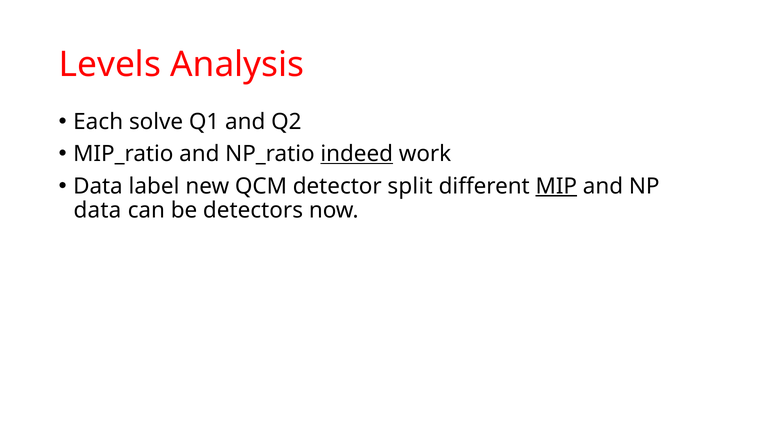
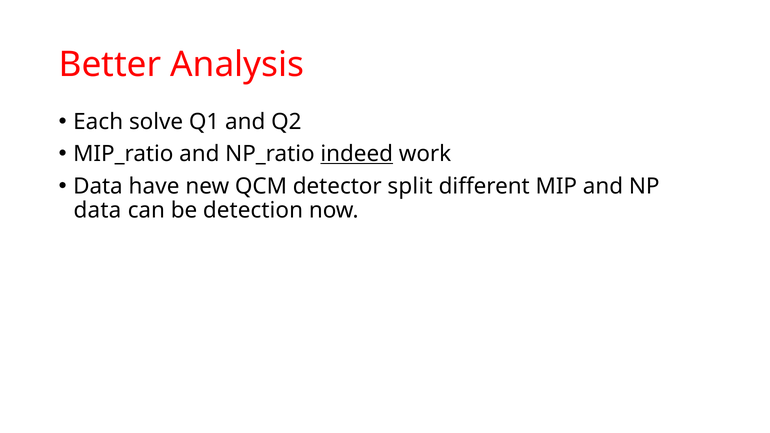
Levels: Levels -> Better
label: label -> have
MIP underline: present -> none
detectors: detectors -> detection
